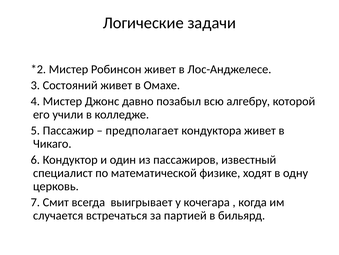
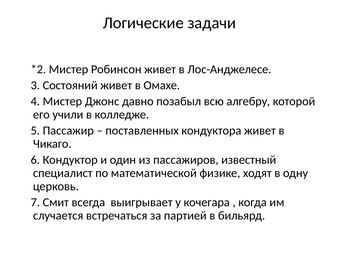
предполагает: предполагает -> поставленных
